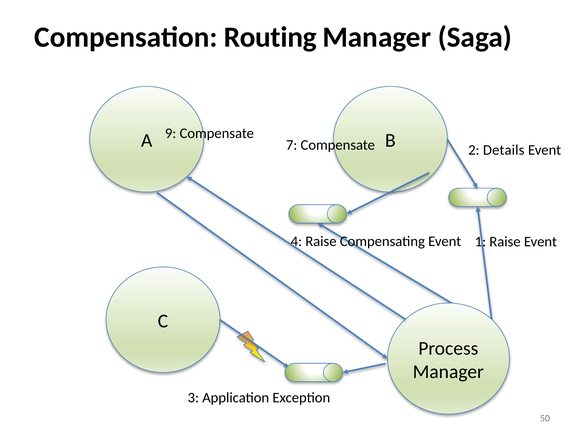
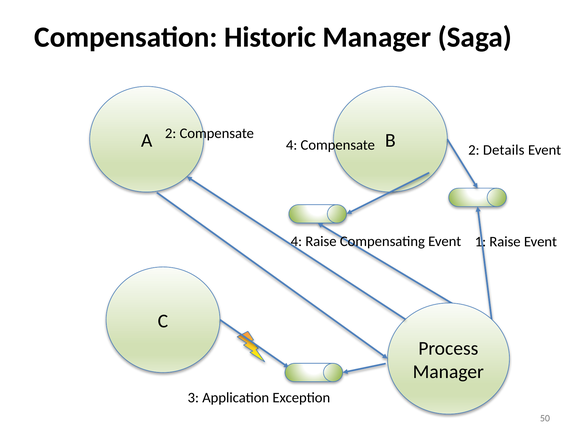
Routing: Routing -> Historic
9 at (171, 134): 9 -> 2
7 at (292, 145): 7 -> 4
